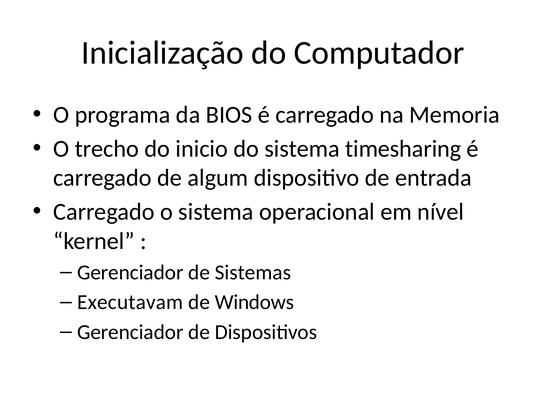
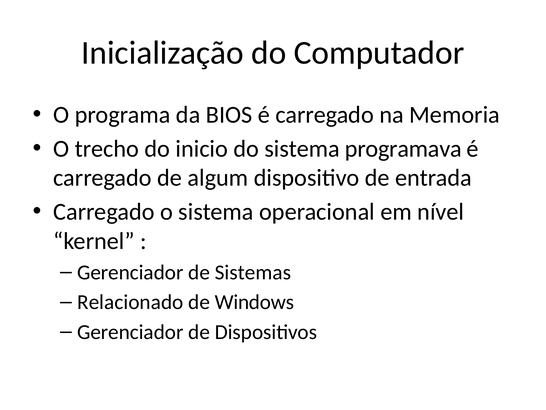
timesharing: timesharing -> programava
Executavam: Executavam -> Relacionado
